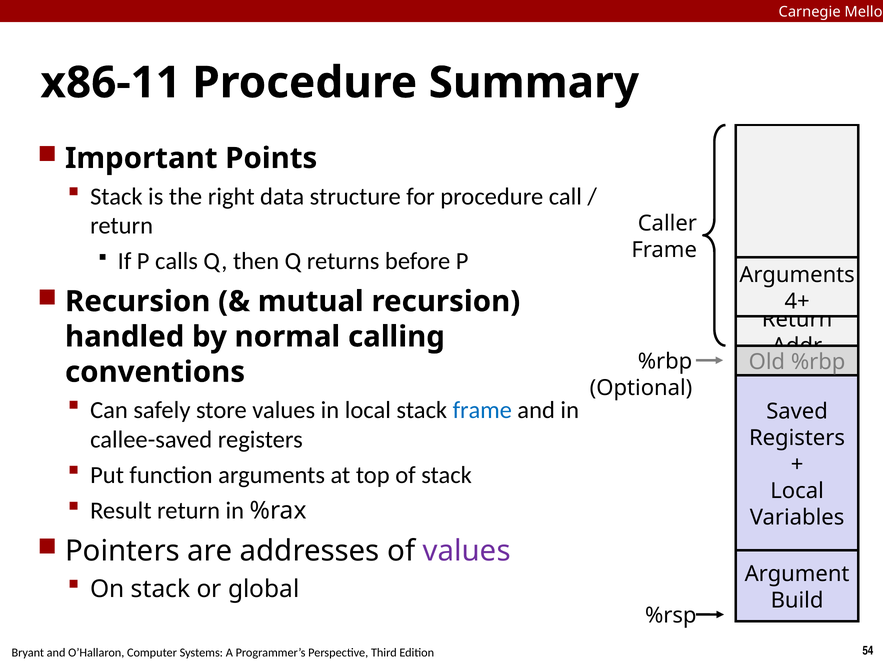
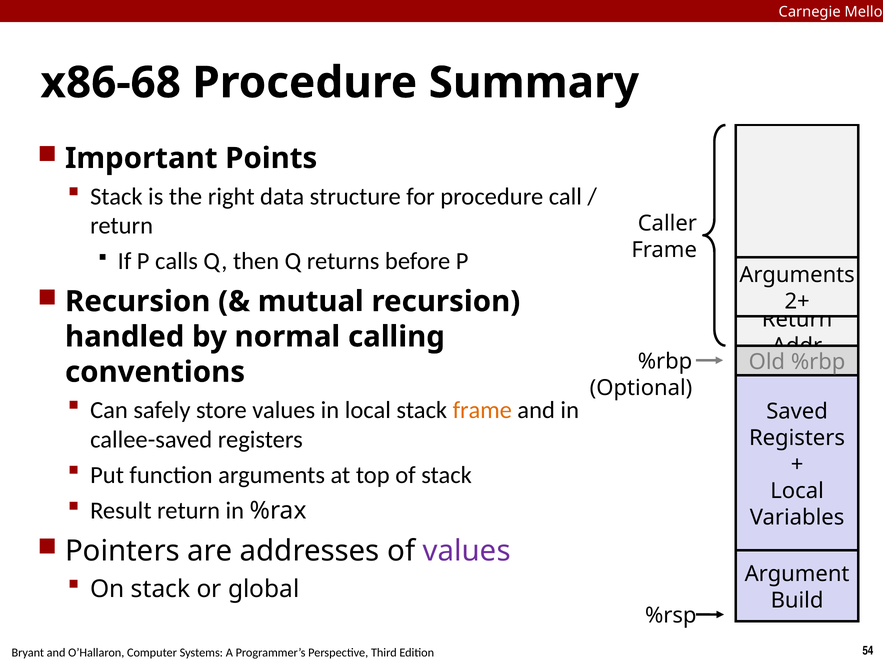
x86-11: x86-11 -> x86-68
4+: 4+ -> 2+
frame at (482, 410) colour: blue -> orange
